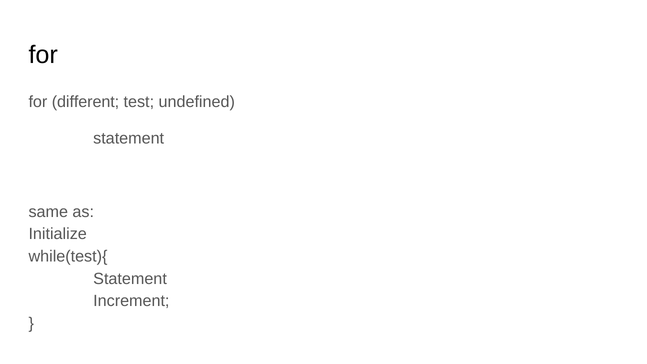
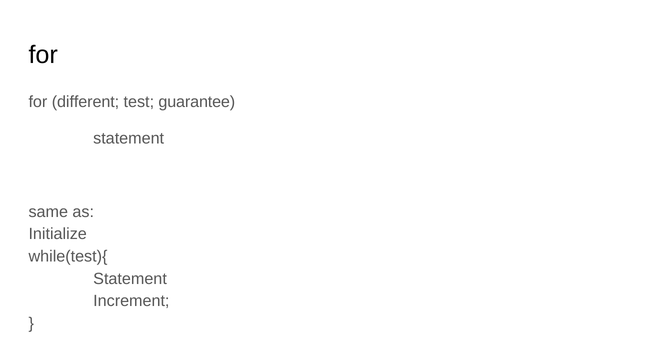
undefined: undefined -> guarantee
